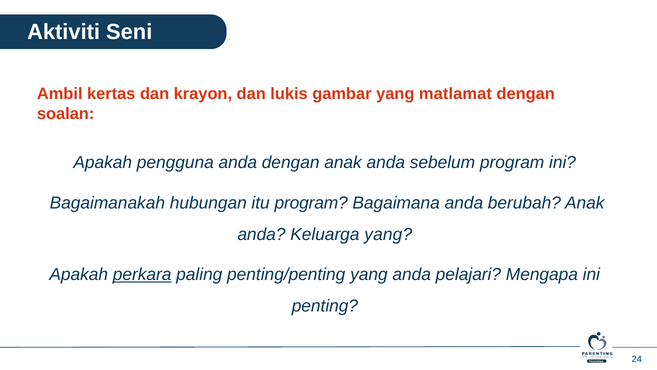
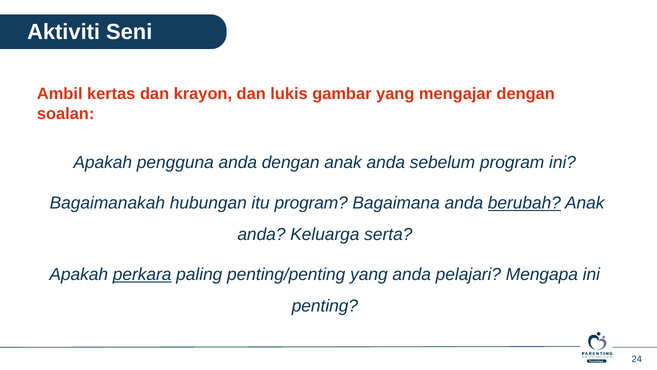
matlamat: matlamat -> mengajar
berubah underline: none -> present
Keluarga yang: yang -> serta
